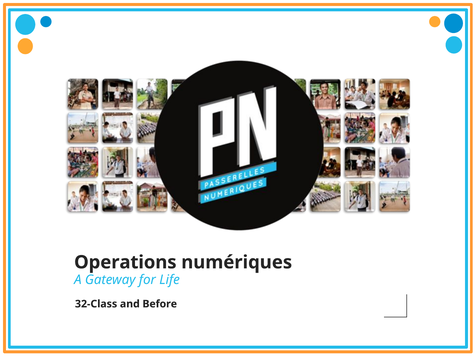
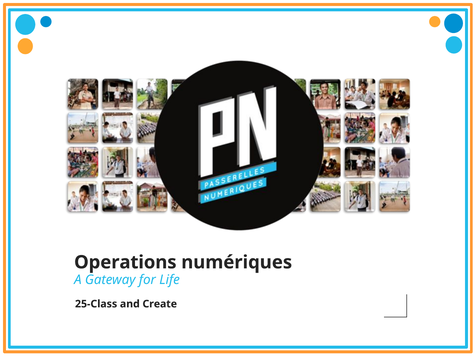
32-Class: 32-Class -> 25-Class
Before: Before -> Create
